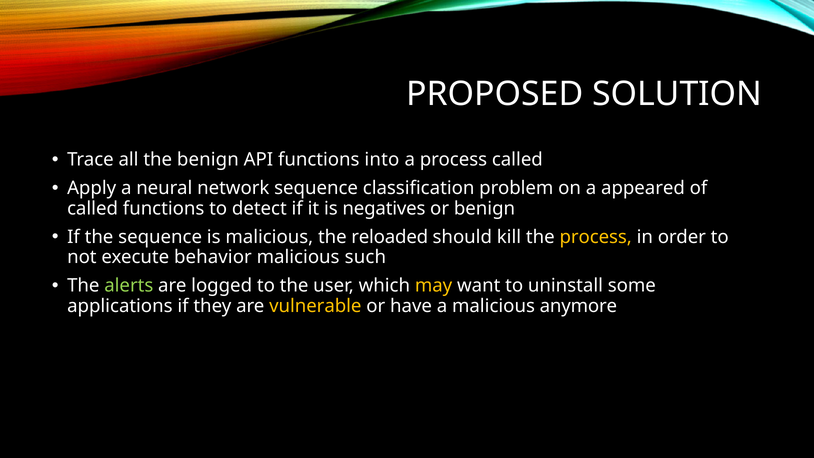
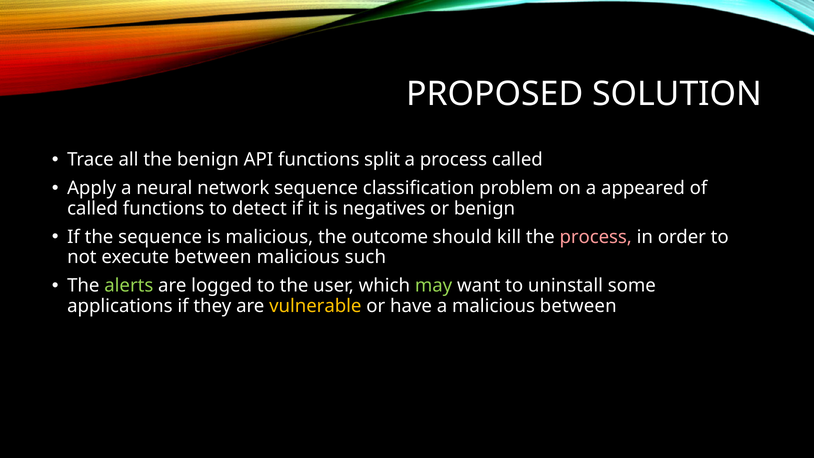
into: into -> split
reloaded: reloaded -> outcome
process at (596, 237) colour: yellow -> pink
execute behavior: behavior -> between
may colour: yellow -> light green
malicious anymore: anymore -> between
